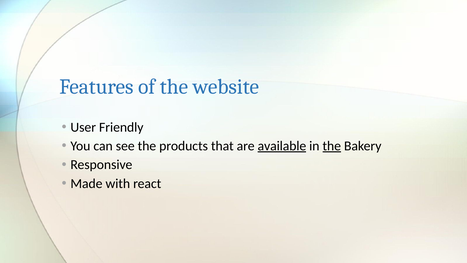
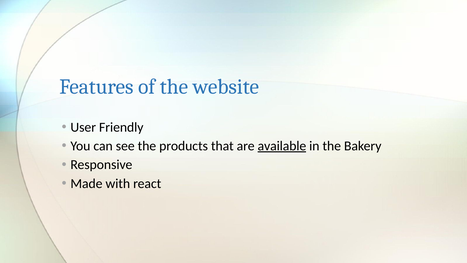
the at (332, 146) underline: present -> none
